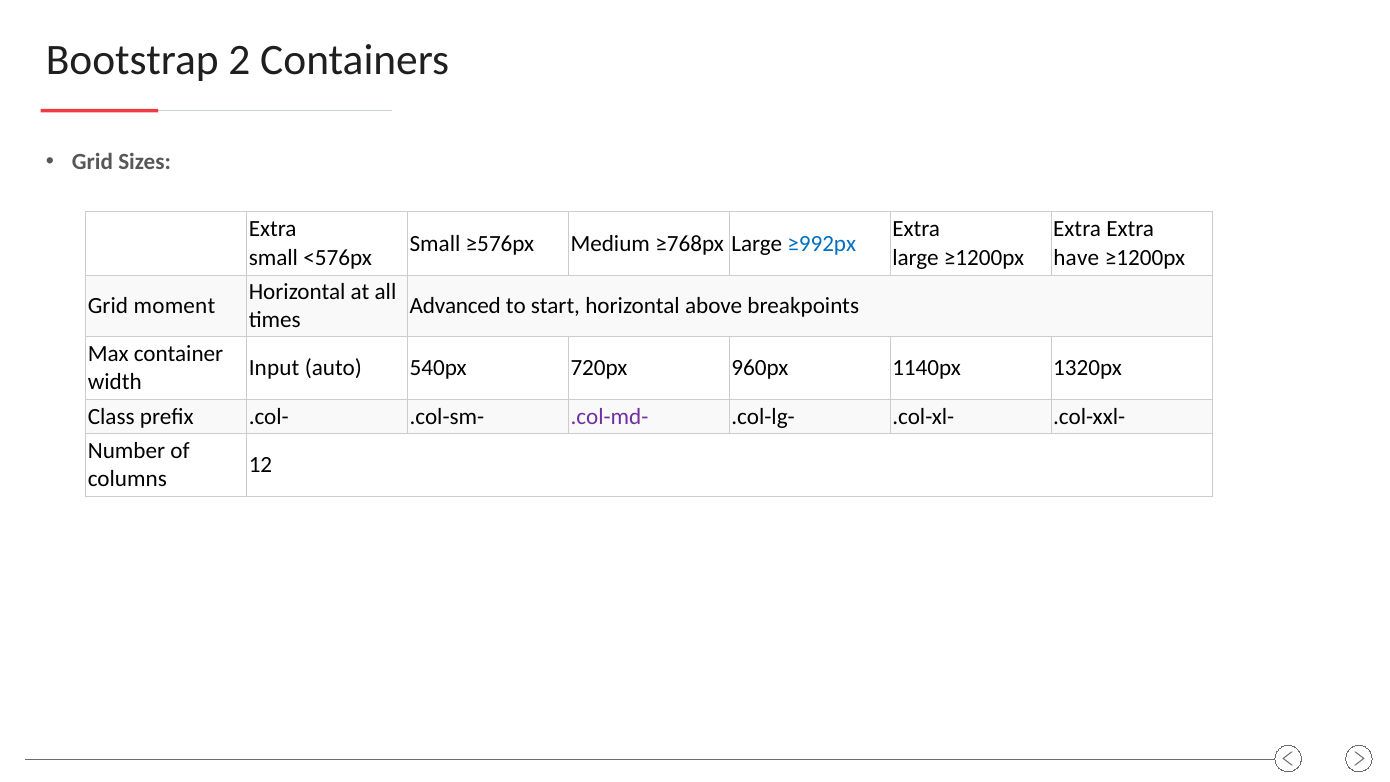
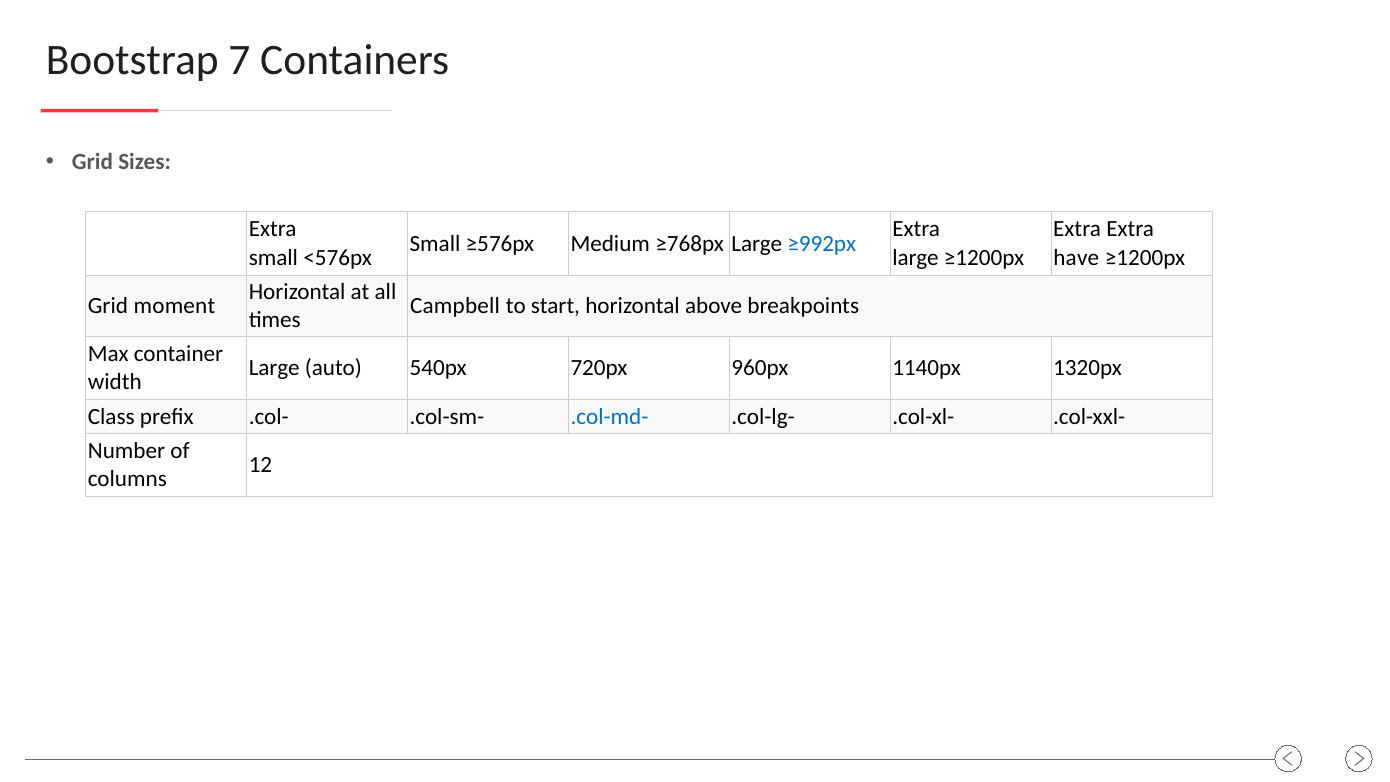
2: 2 -> 7
Advanced: Advanced -> Campbell
Input at (274, 368): Input -> Large
.col-md- colour: purple -> blue
